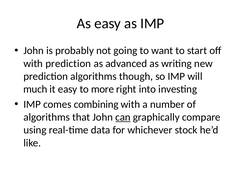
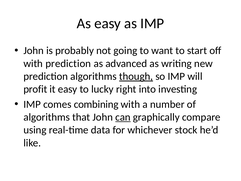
though underline: none -> present
much: much -> profit
more: more -> lucky
